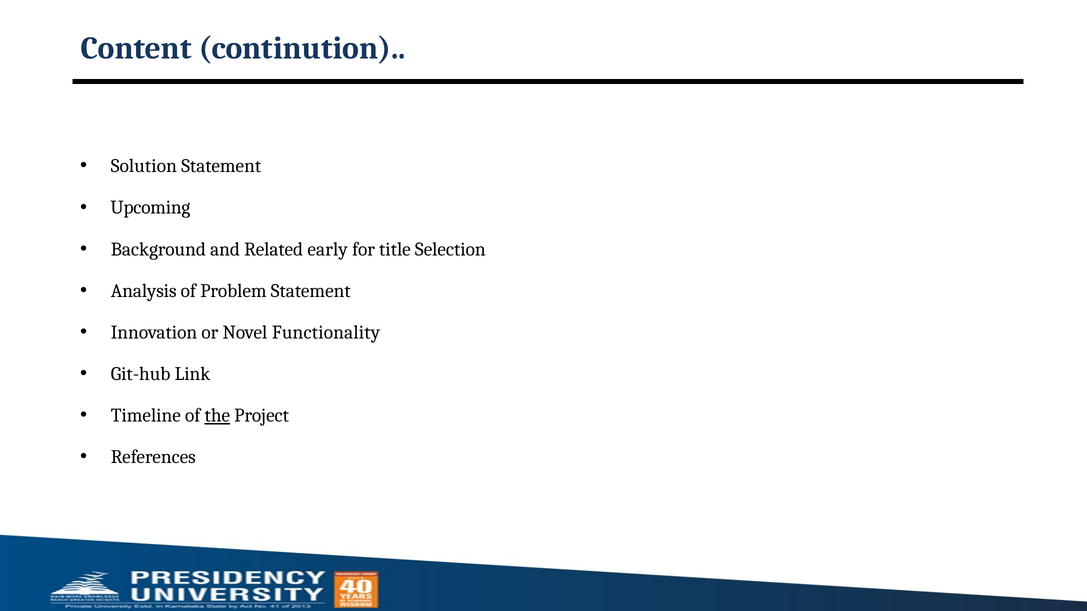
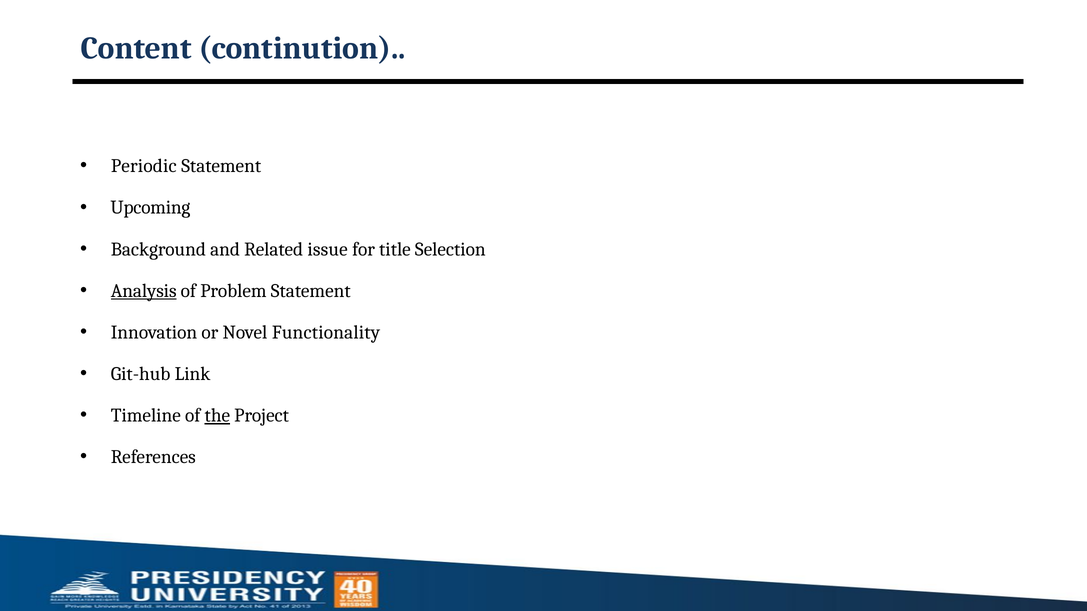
Solution: Solution -> Periodic
early: early -> issue
Analysis underline: none -> present
